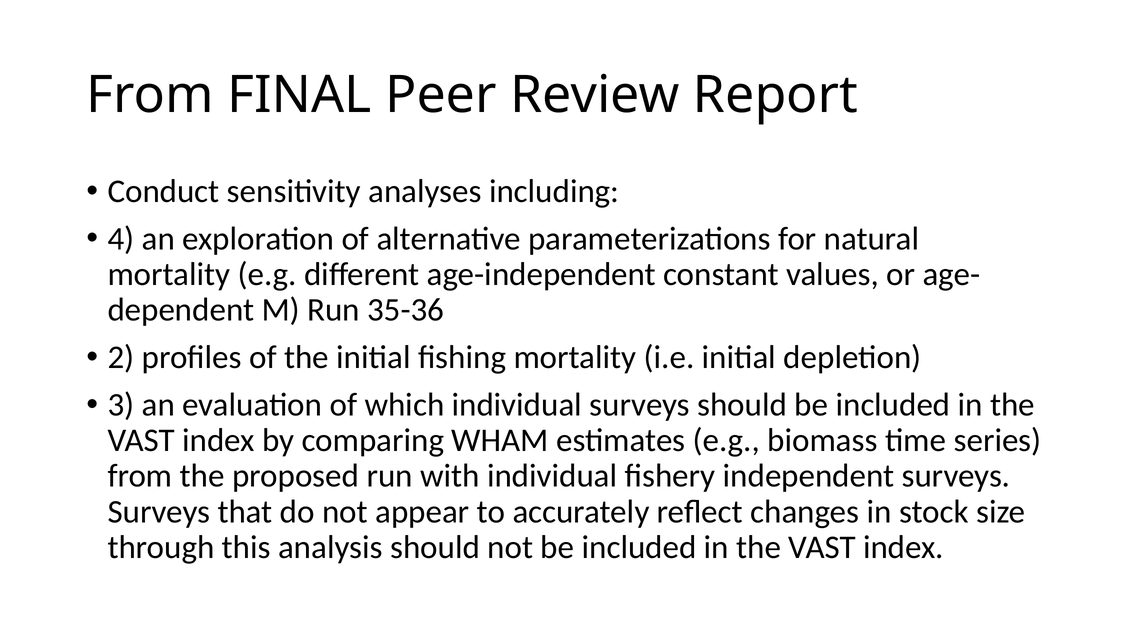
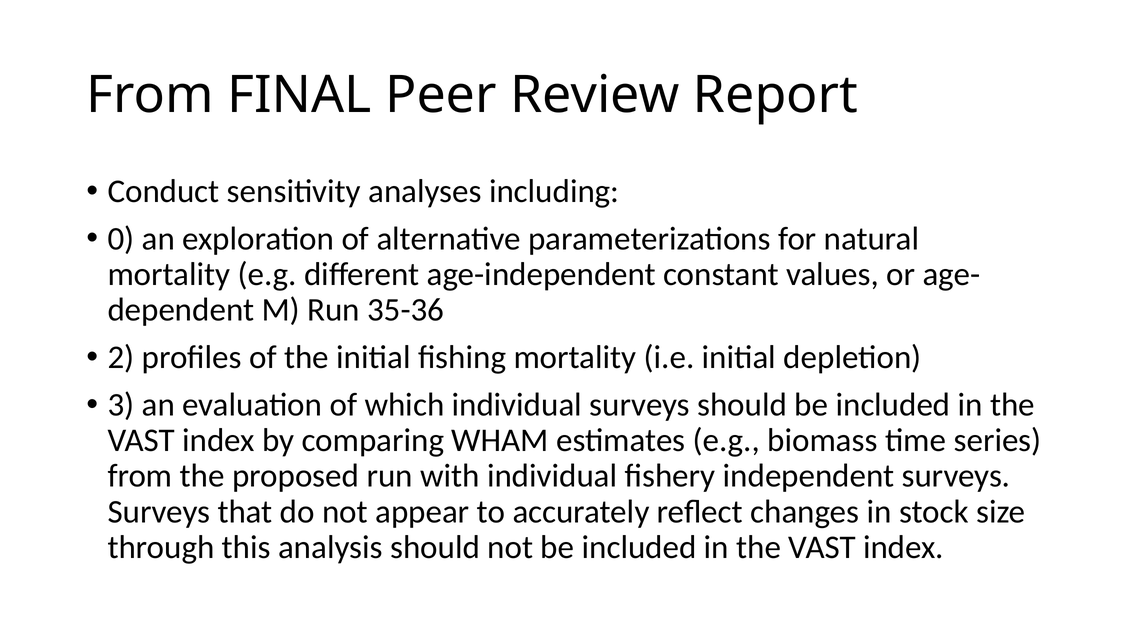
4: 4 -> 0
